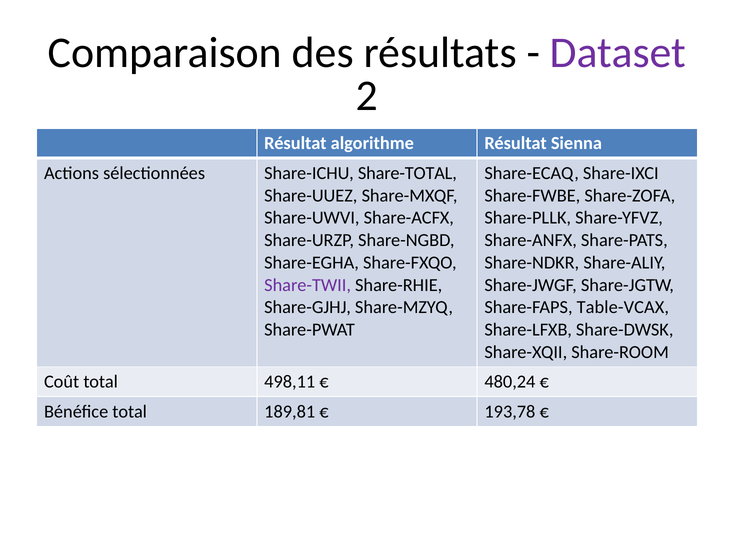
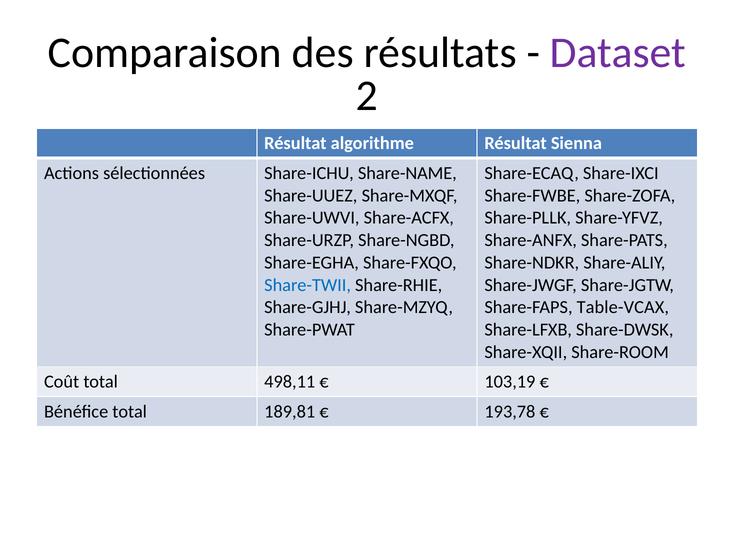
Share-TOTAL: Share-TOTAL -> Share-NAME
Share-TWII colour: purple -> blue
480,24: 480,24 -> 103,19
